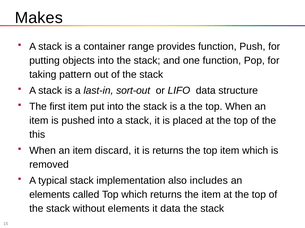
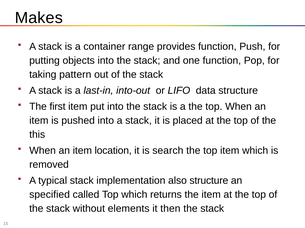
sort-out: sort-out -> into-out
discard: discard -> location
is returns: returns -> search
also includes: includes -> structure
elements at (50, 195): elements -> specified
it data: data -> then
